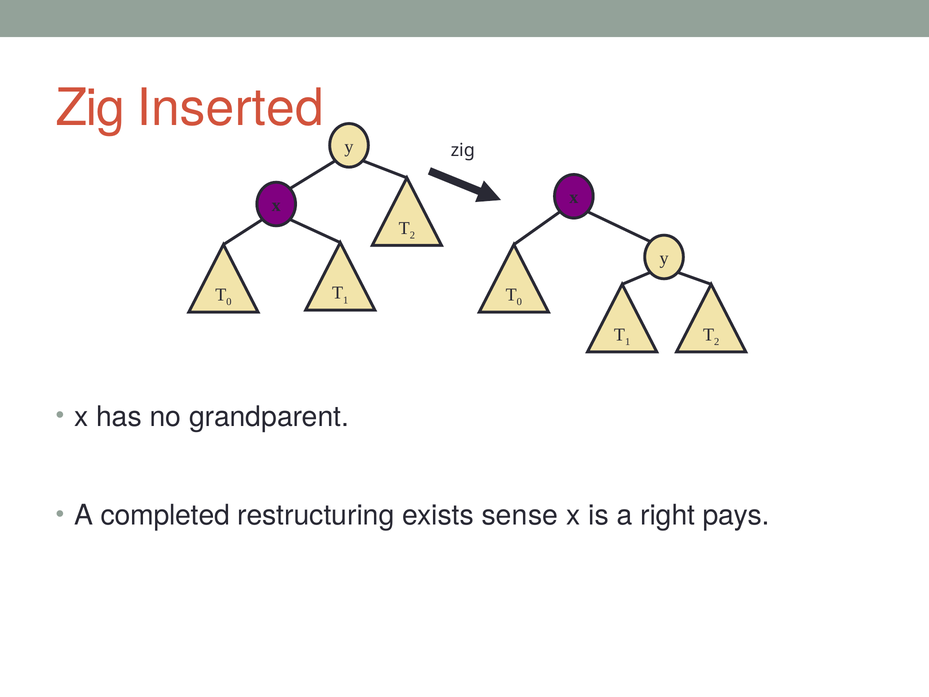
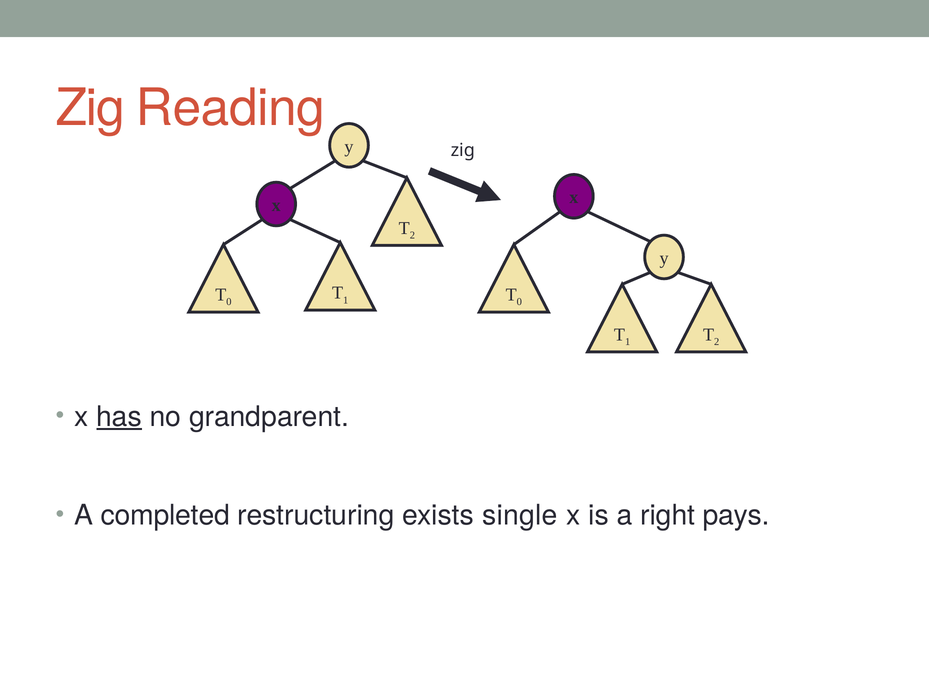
Inserted: Inserted -> Reading
has underline: none -> present
sense: sense -> single
